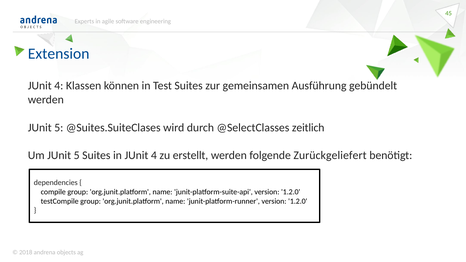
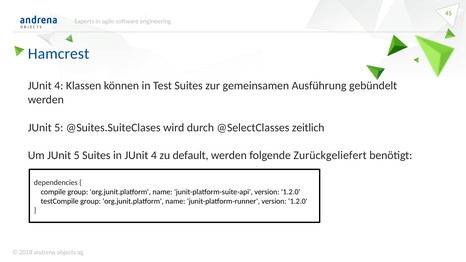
Extension: Extension -> Hamcrest
erstellt: erstellt -> default
